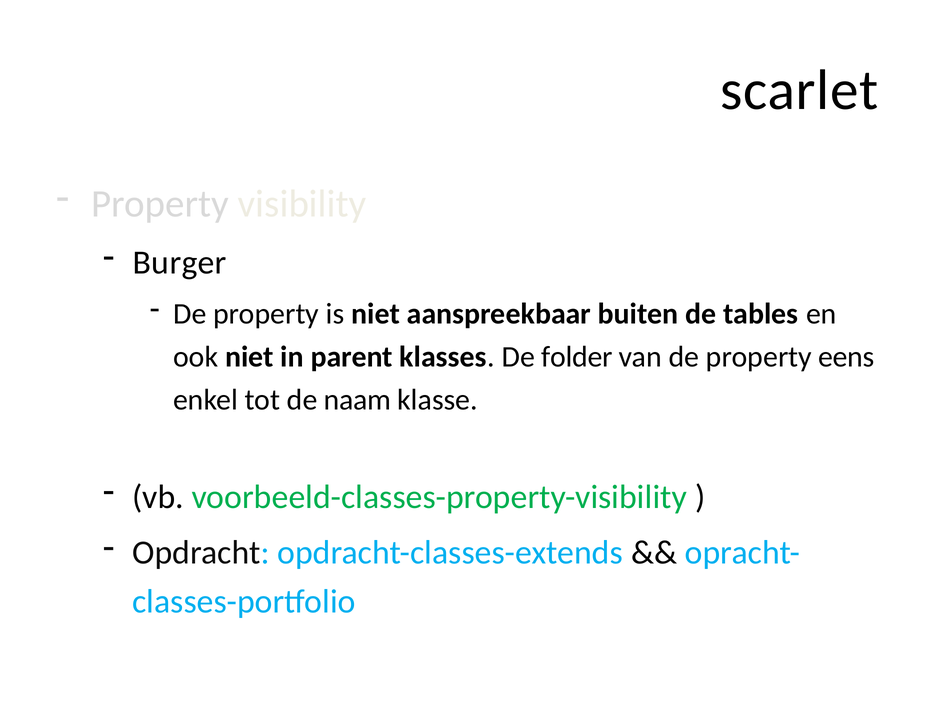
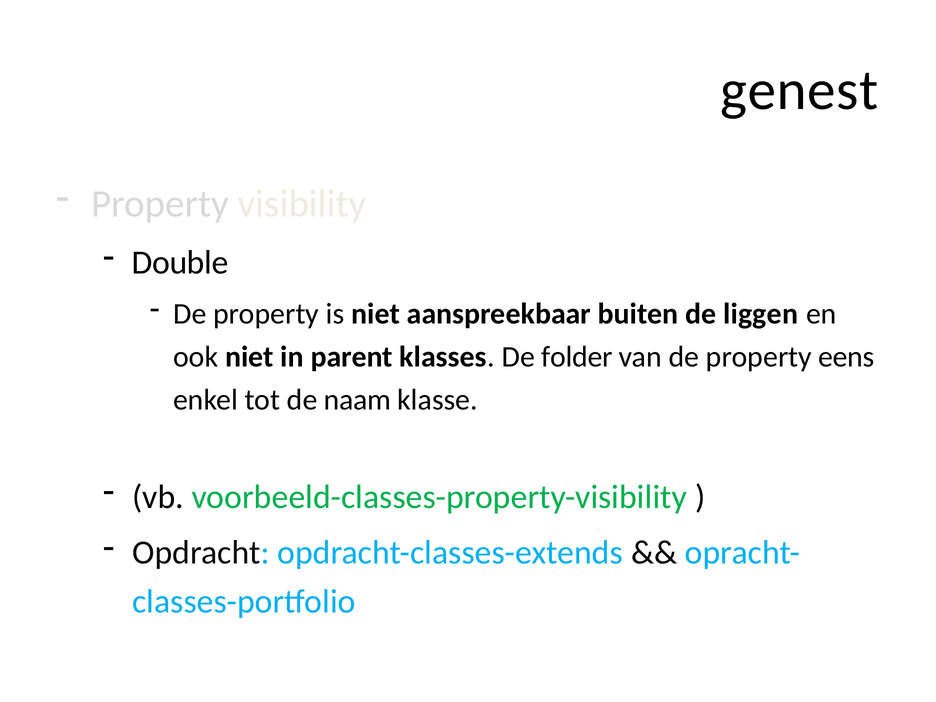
scarlet: scarlet -> genest
Burger: Burger -> Double
tables: tables -> liggen
